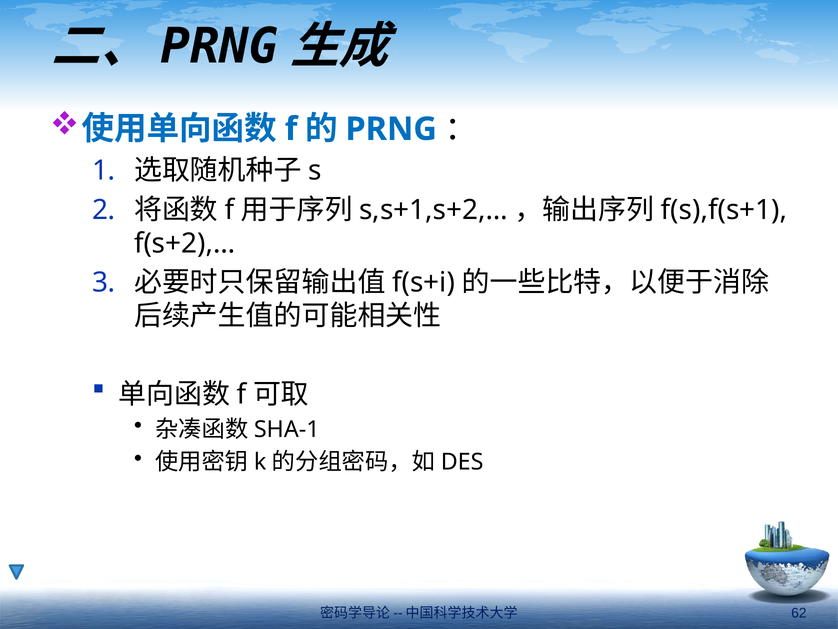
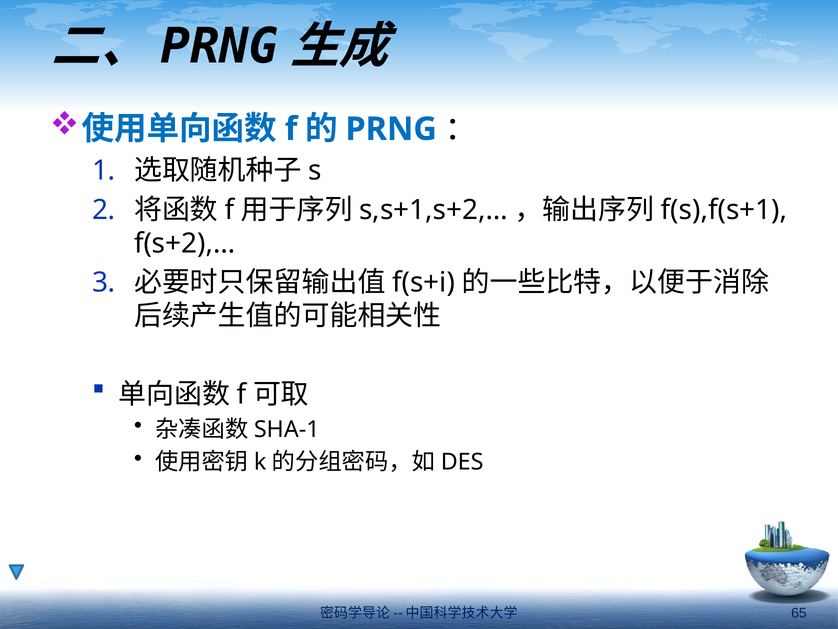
62: 62 -> 65
